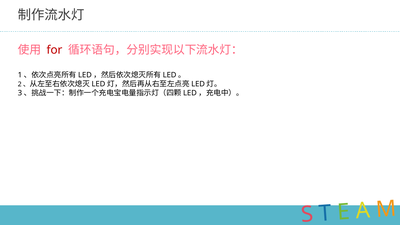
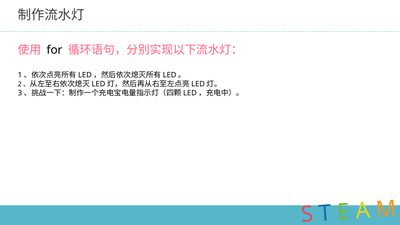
for colour: red -> black
